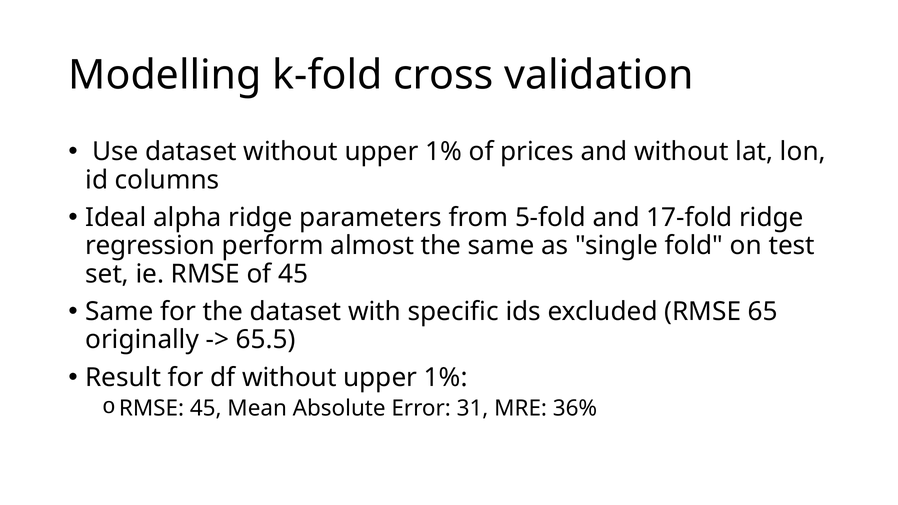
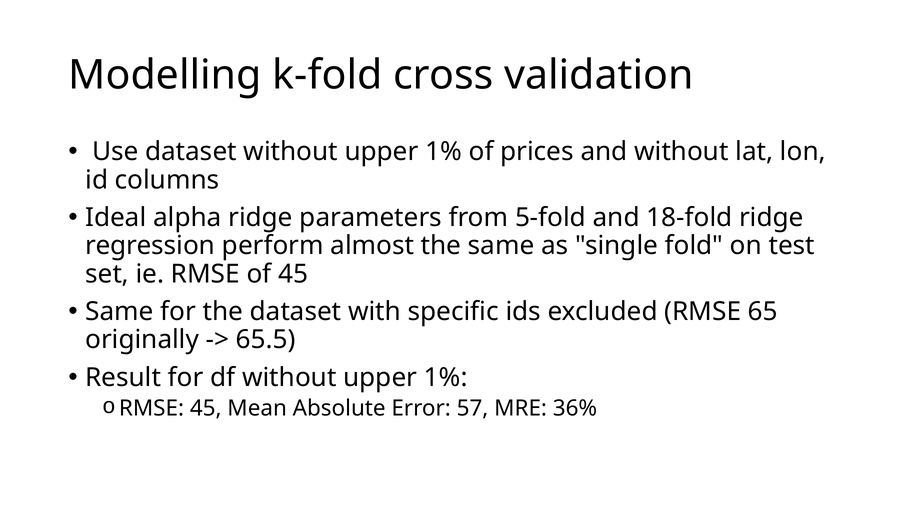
17-fold: 17-fold -> 18-fold
31: 31 -> 57
